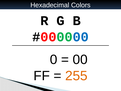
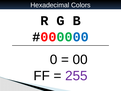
255 colour: orange -> purple
